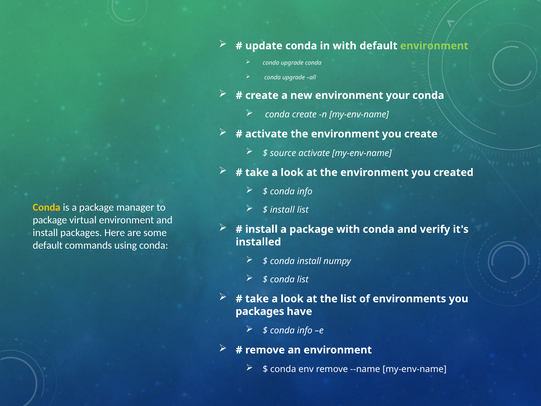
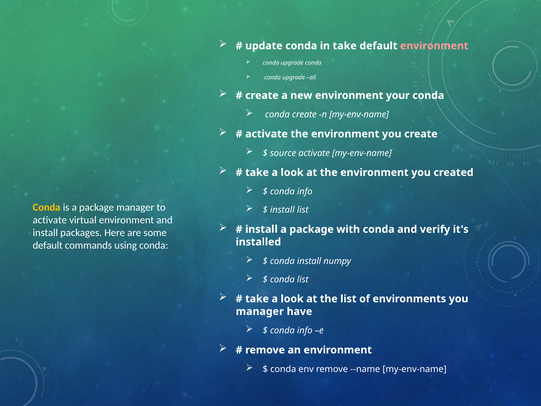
in with: with -> take
environment at (434, 46) colour: light green -> pink
package at (50, 220): package -> activate
packages at (260, 311): packages -> manager
